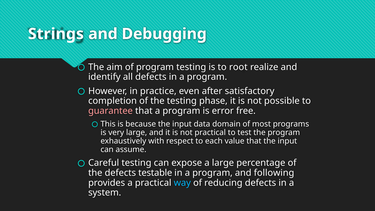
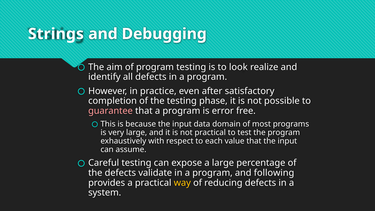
root: root -> look
testable: testable -> validate
way colour: light blue -> yellow
